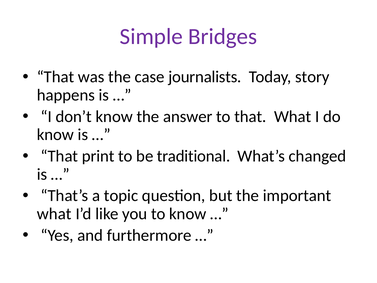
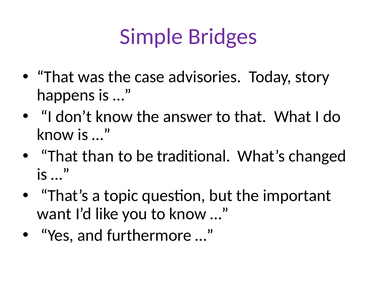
journalists: journalists -> advisories
print: print -> than
what at (54, 214): what -> want
